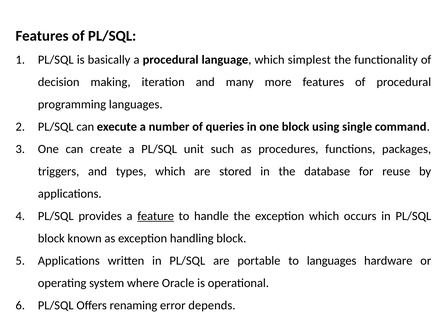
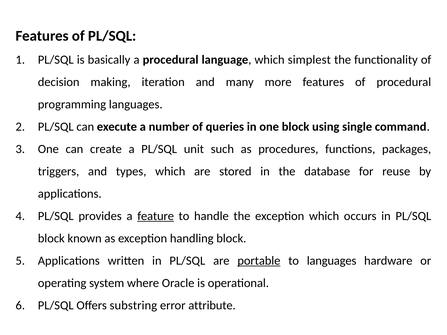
portable underline: none -> present
renaming: renaming -> substring
depends: depends -> attribute
